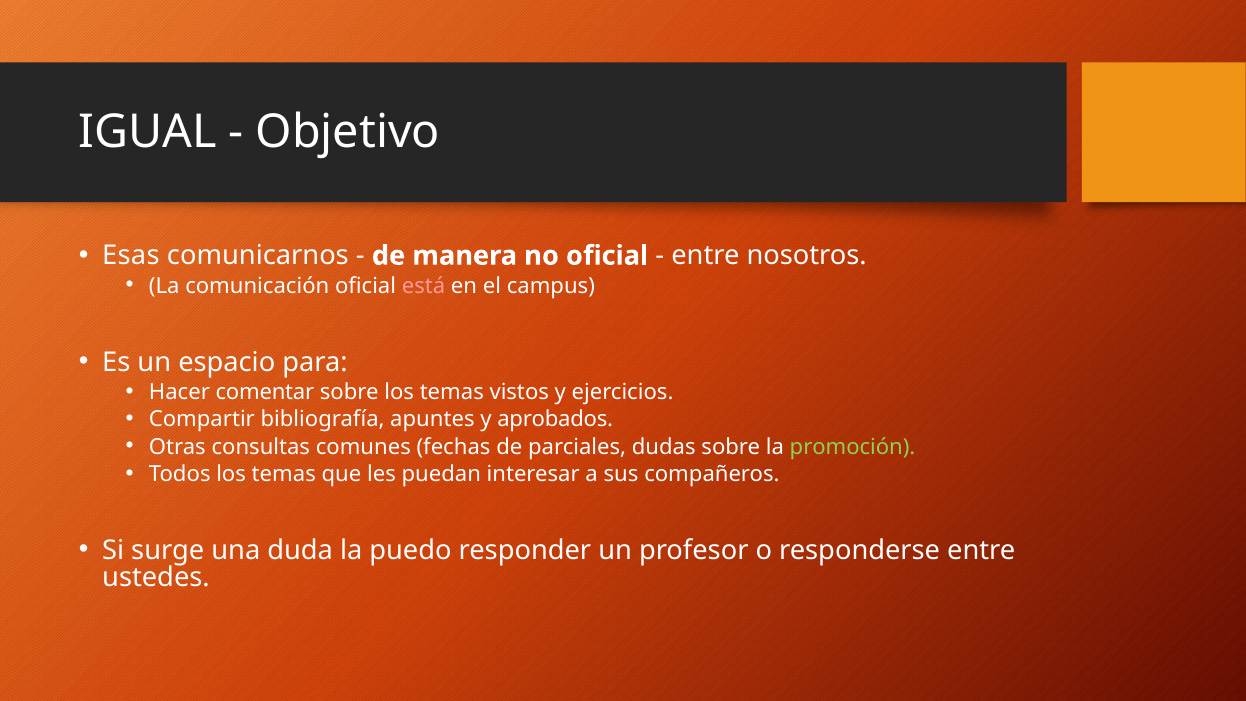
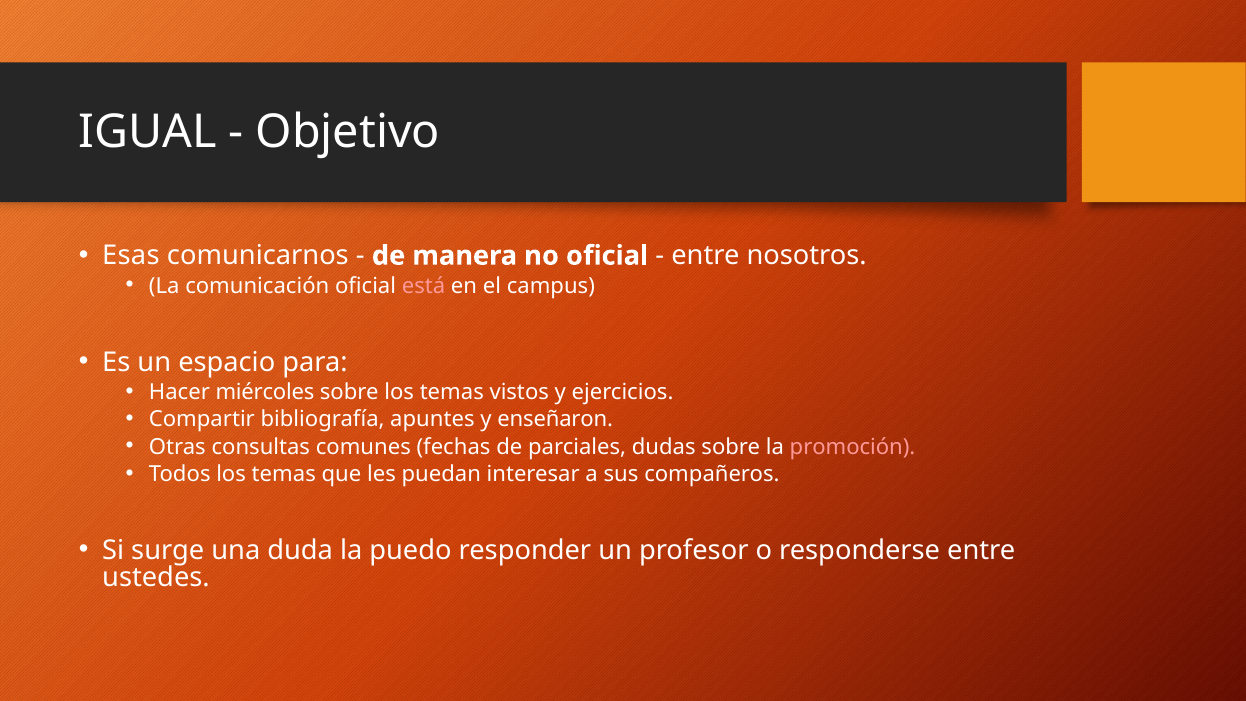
comentar: comentar -> miércoles
aprobados: aprobados -> enseñaron
promoción colour: light green -> pink
